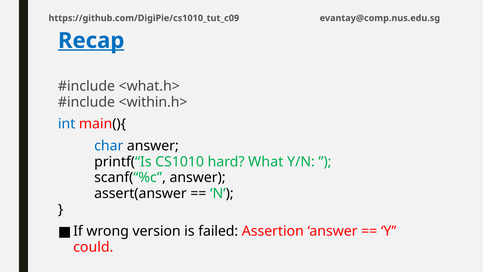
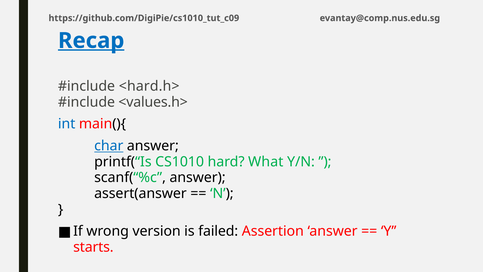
<what.h>: <what.h> -> <hard.h>
<within.h>: <within.h> -> <values.h>
char underline: none -> present
could: could -> starts
